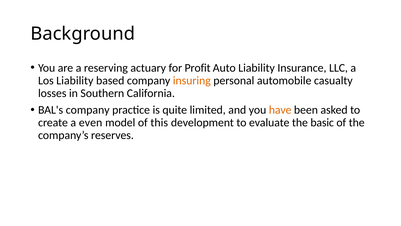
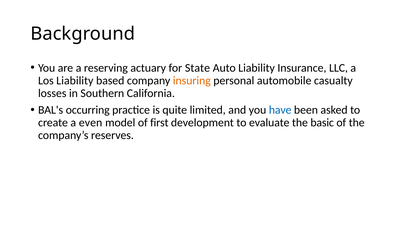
Profit: Profit -> State
BAL's company: company -> occurring
have colour: orange -> blue
this: this -> first
